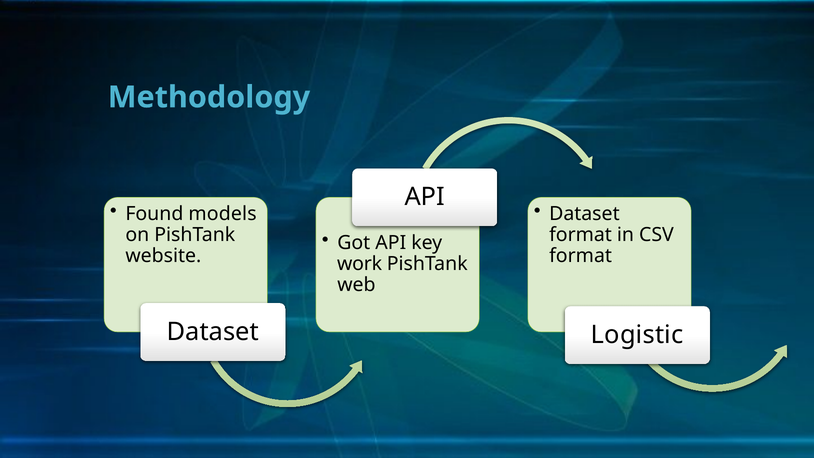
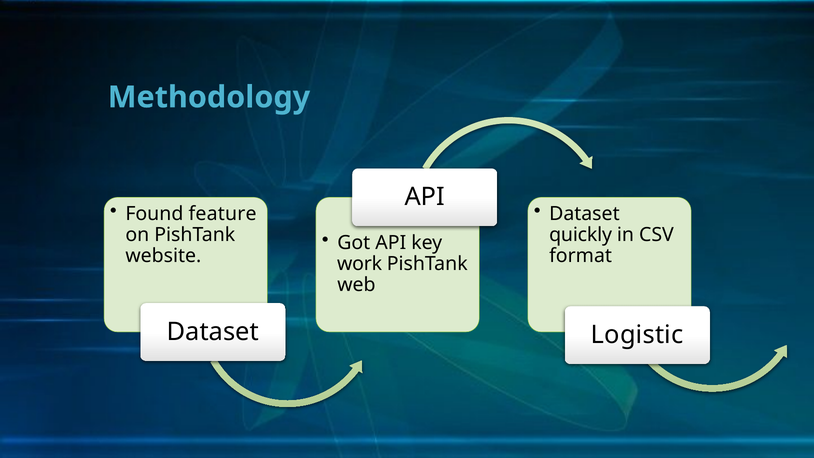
models: models -> feature
format at (581, 235): format -> quickly
